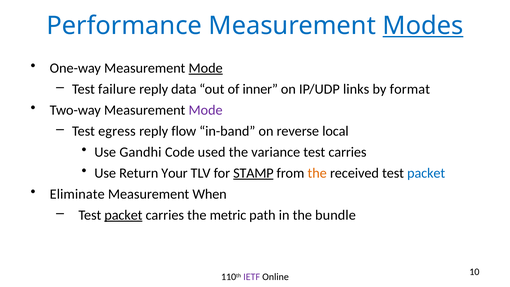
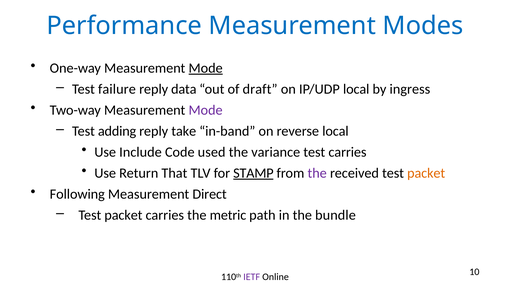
Modes underline: present -> none
inner: inner -> draft
IP/UDP links: links -> local
format: format -> ingress
egress: egress -> adding
flow: flow -> take
Gandhi: Gandhi -> Include
Your: Your -> That
the at (317, 173) colour: orange -> purple
packet at (426, 173) colour: blue -> orange
Eliminate: Eliminate -> Following
When: When -> Direct
packet at (123, 215) underline: present -> none
